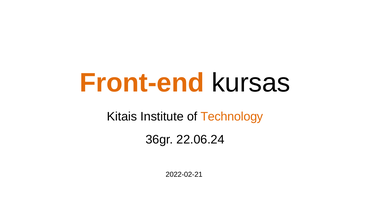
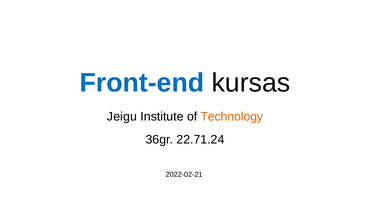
Front-end colour: orange -> blue
Kitais: Kitais -> Jeigu
22.06.24: 22.06.24 -> 22.71.24
